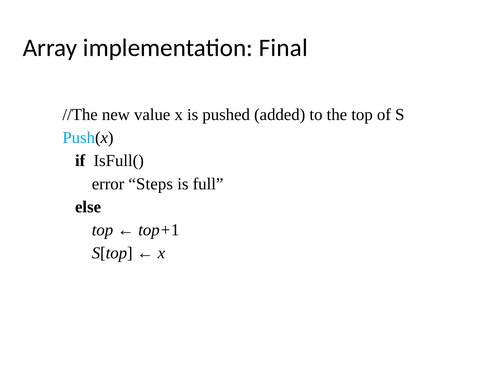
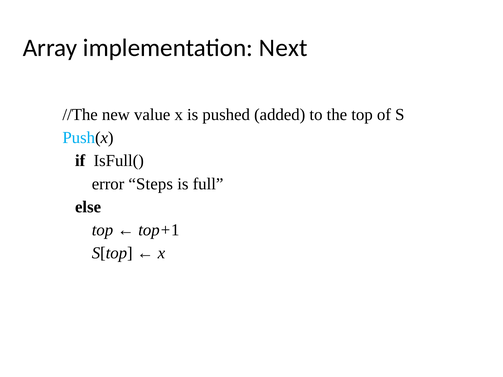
Final: Final -> Next
